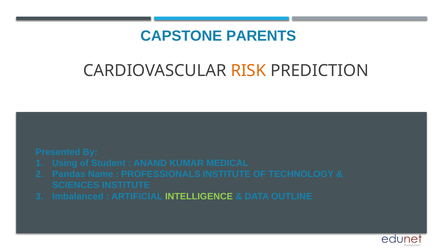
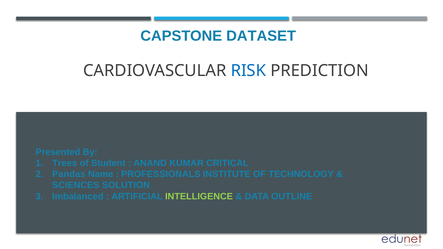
PARENTS: PARENTS -> DATASET
RISK colour: orange -> blue
Using: Using -> Trees
MEDICAL: MEDICAL -> CRITICAL
SCIENCES INSTITUTE: INSTITUTE -> SOLUTION
